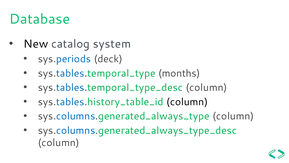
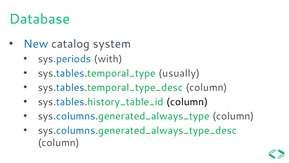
New colour: black -> blue
deck: deck -> with
months: months -> usually
